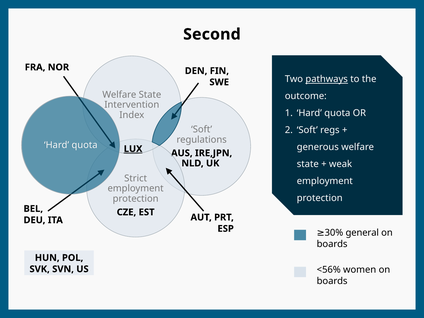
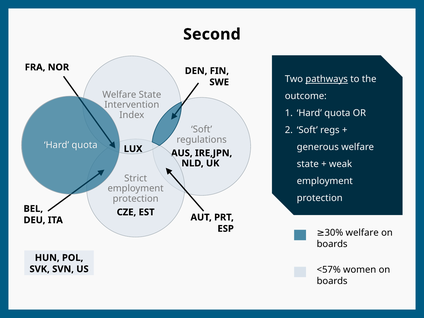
LUX underline: present -> none
general at (362, 233): general -> welfare
<56%: <56% -> <57%
